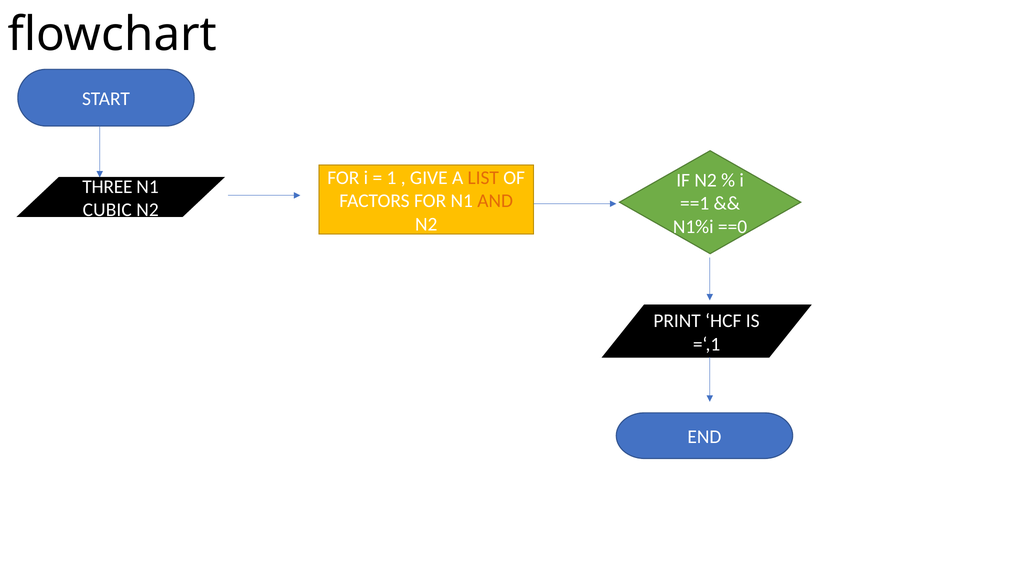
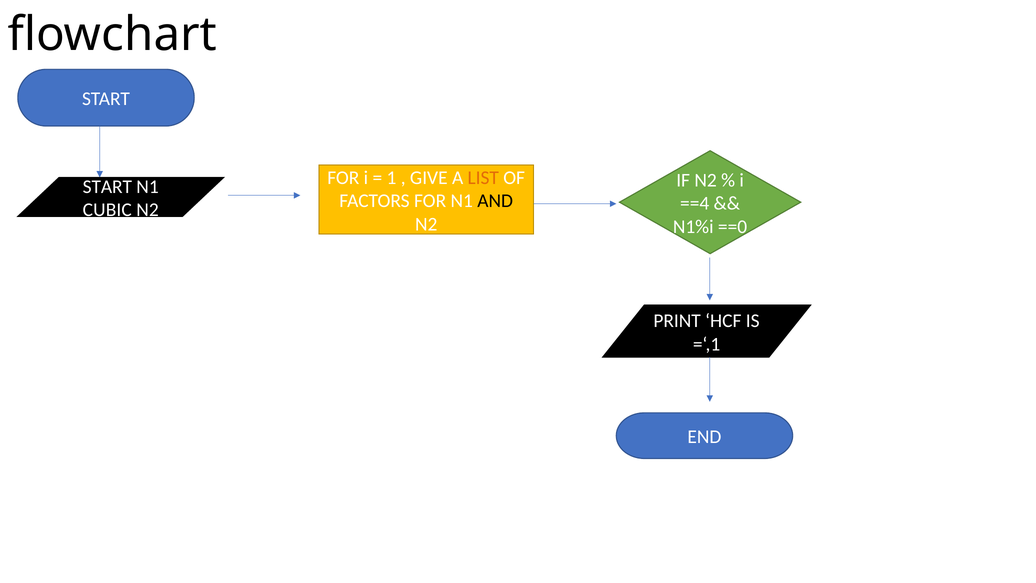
THREE at (107, 187): THREE -> START
AND colour: orange -> black
==1: ==1 -> ==4
